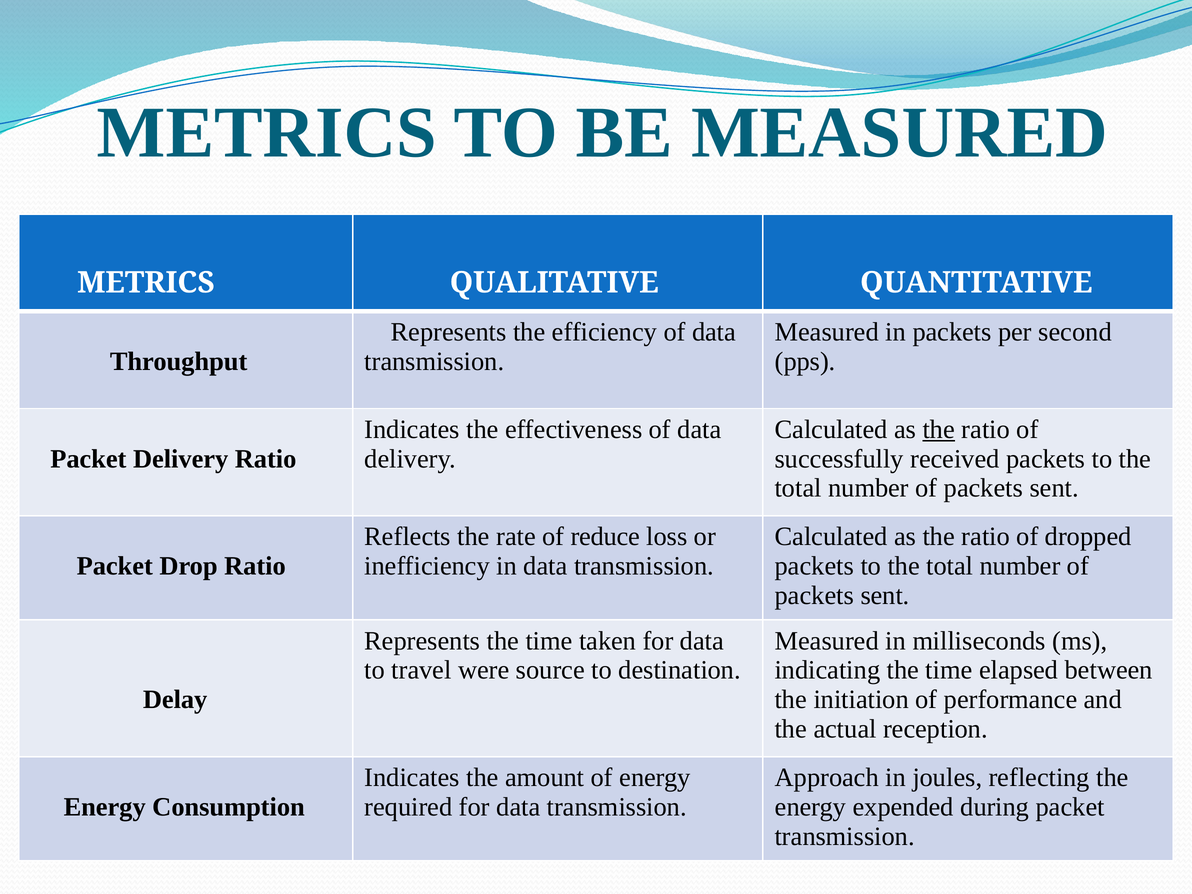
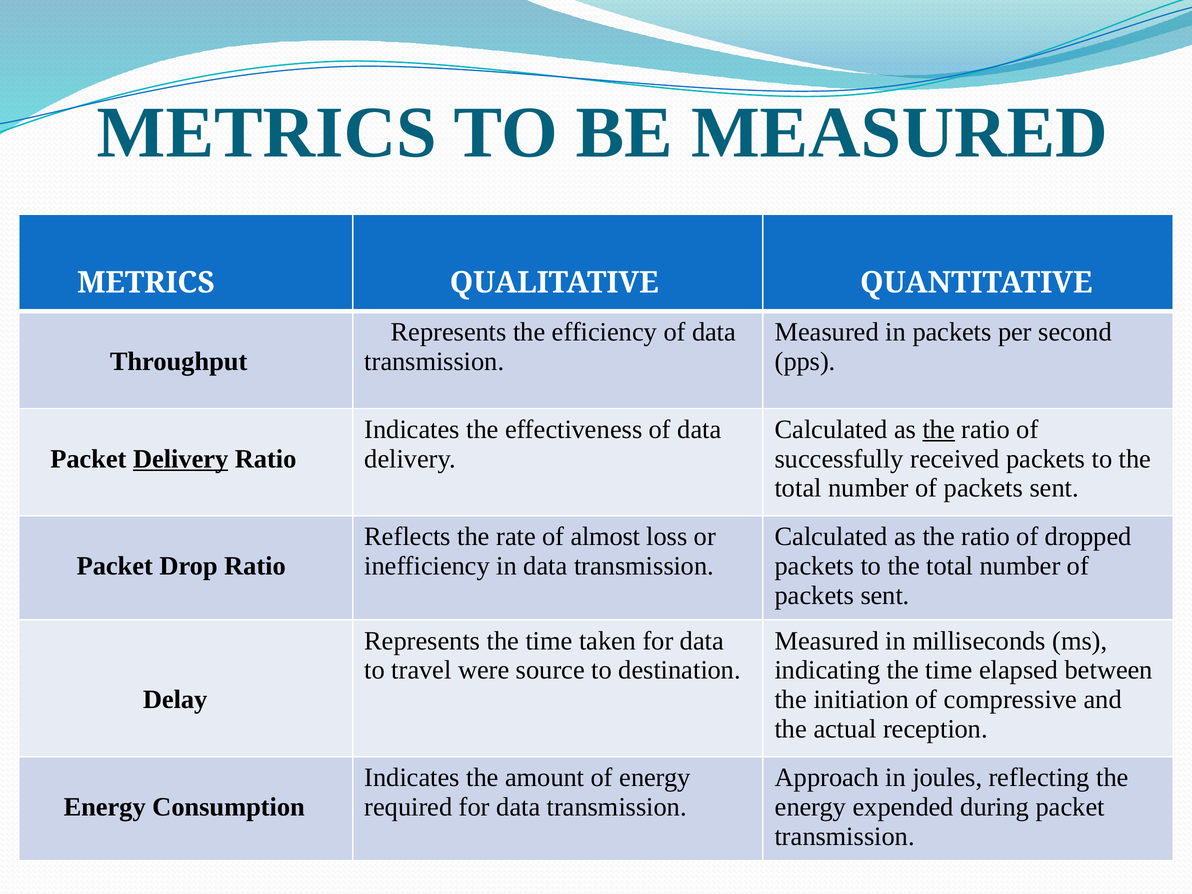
Delivery at (181, 459) underline: none -> present
reduce: reduce -> almost
performance: performance -> compressive
